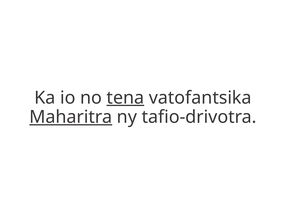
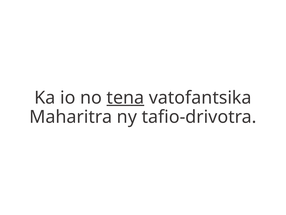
Maharitra underline: present -> none
